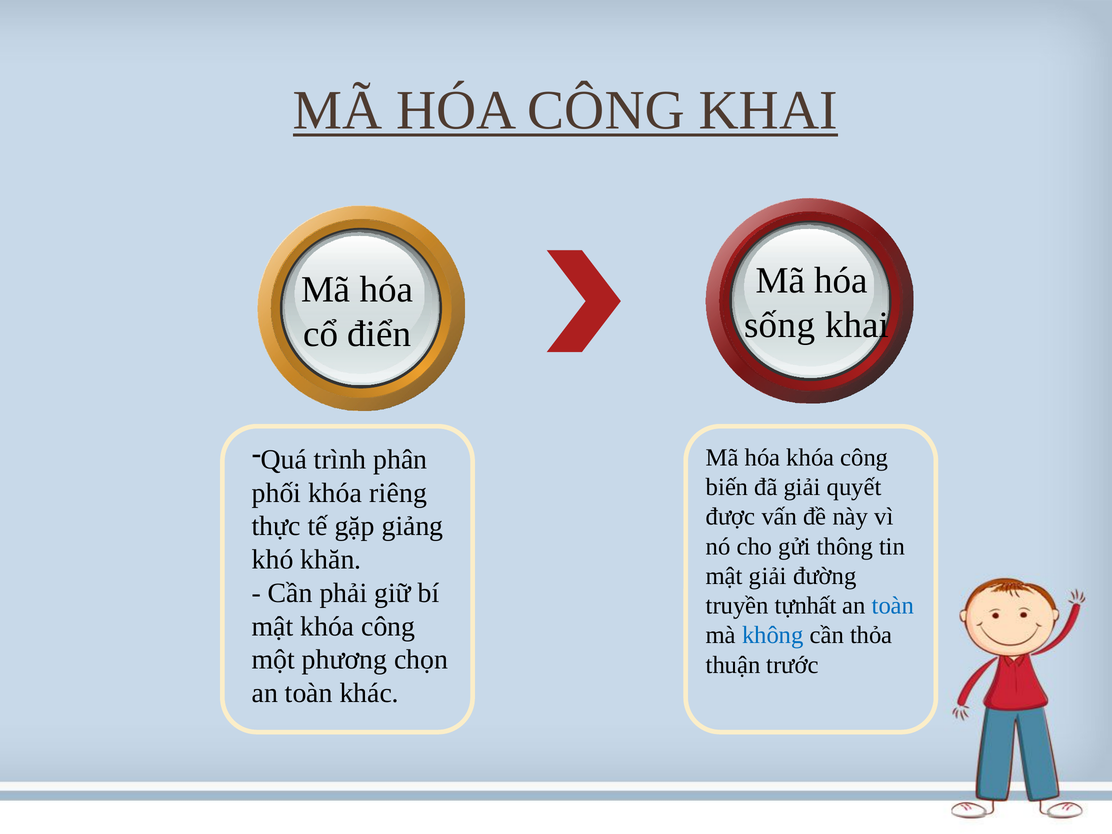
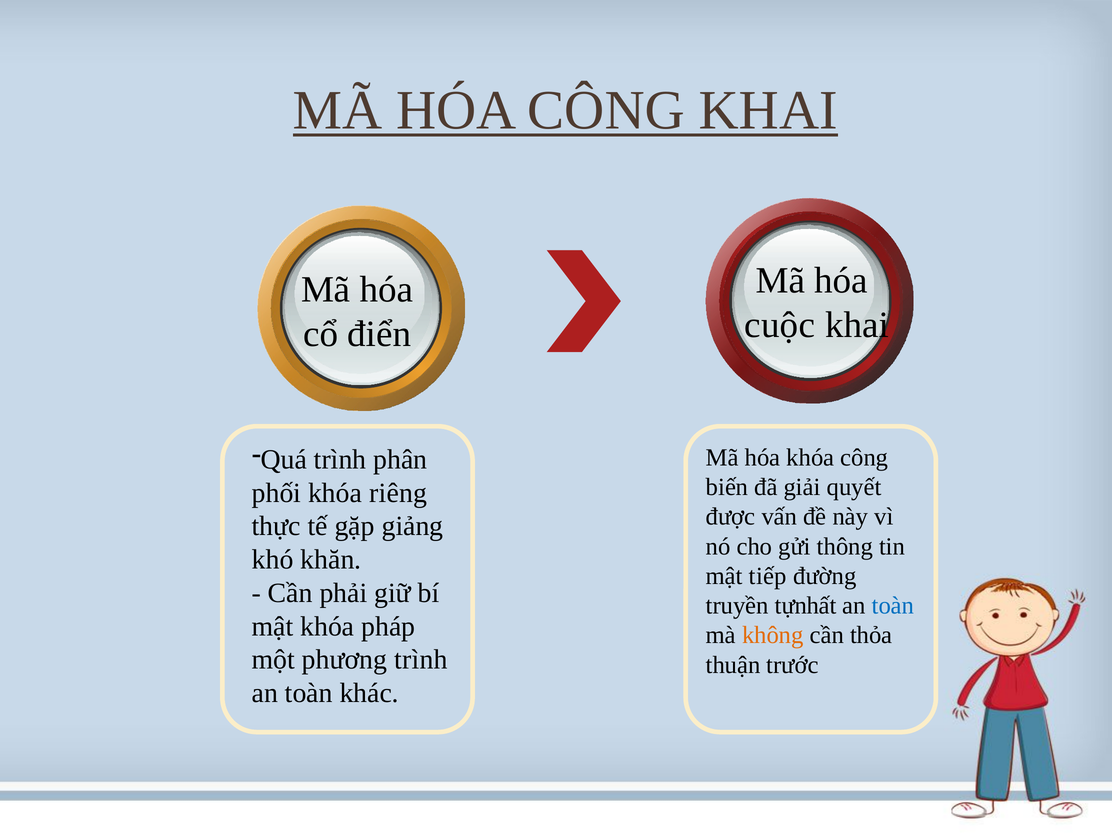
sống: sống -> cuộc
mật giải: giải -> tiếp
mật khóa công: công -> pháp
không colour: blue -> orange
phương chọn: chọn -> trình
